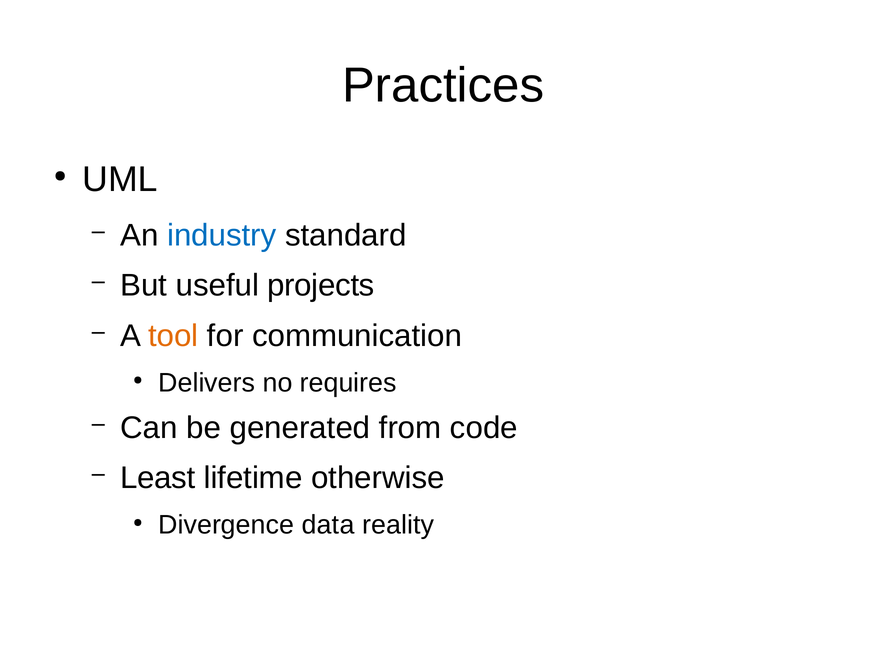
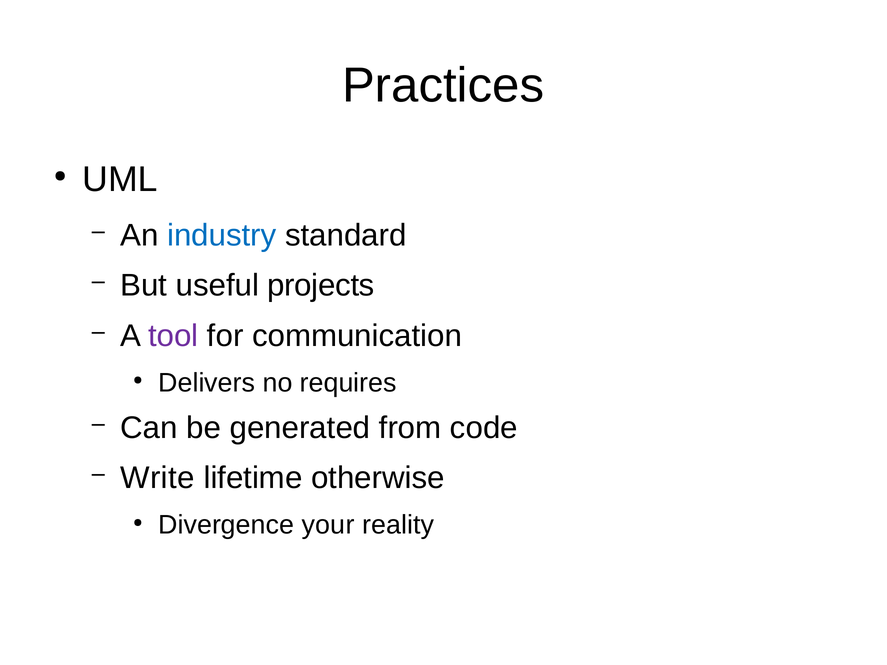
tool colour: orange -> purple
Least: Least -> Write
data: data -> your
